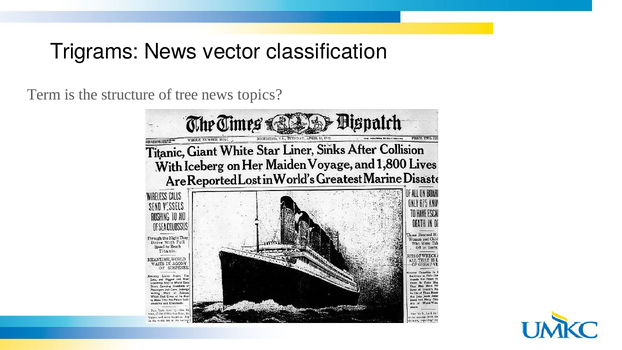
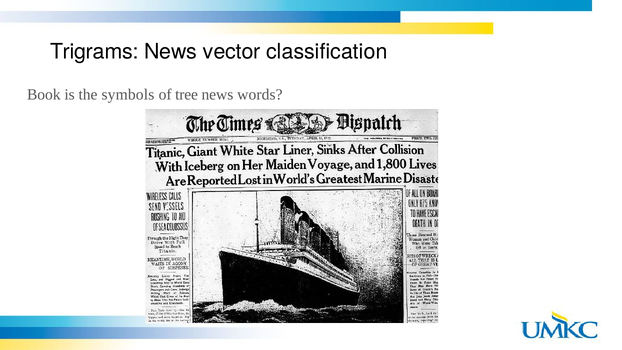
Term: Term -> Book
structure: structure -> symbols
topics: topics -> words
